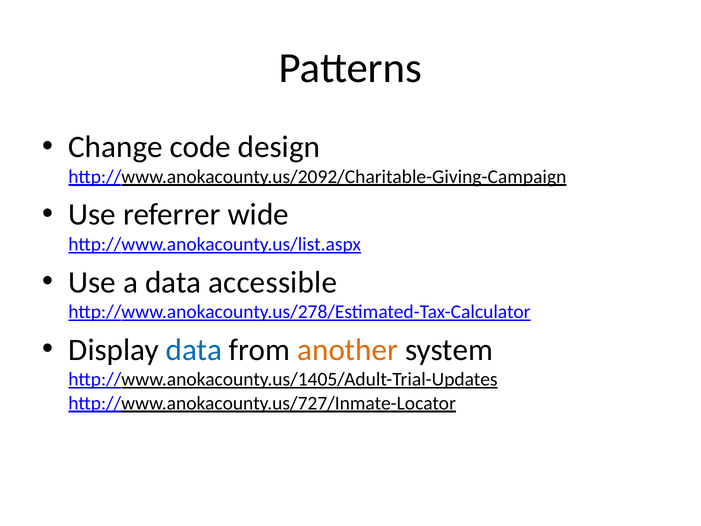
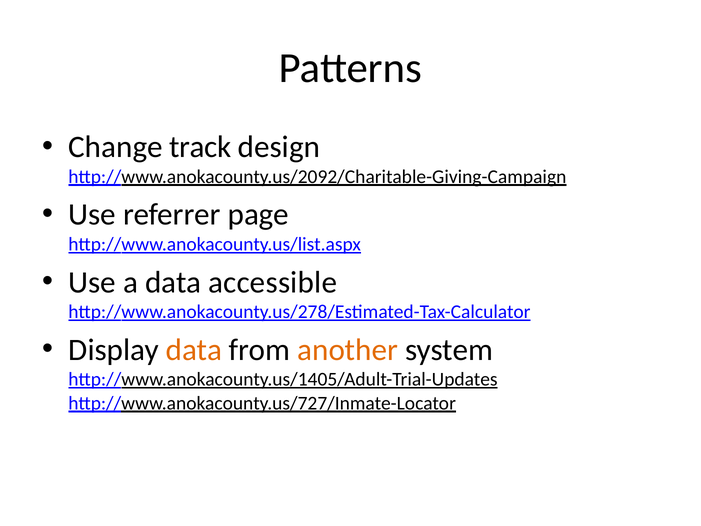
code: code -> track
wide: wide -> page
data at (194, 350) colour: blue -> orange
